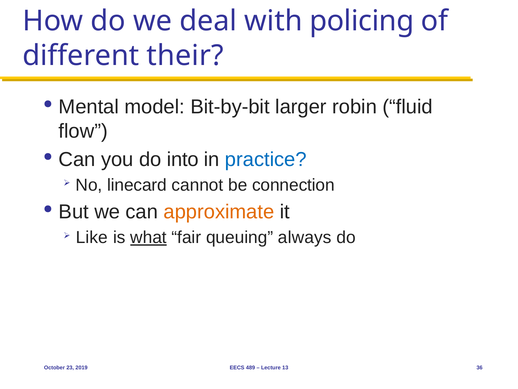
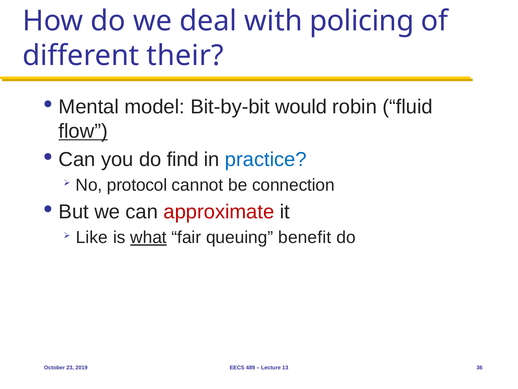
larger: larger -> would
flow underline: none -> present
into: into -> find
linecard: linecard -> protocol
approximate colour: orange -> red
always: always -> benefit
